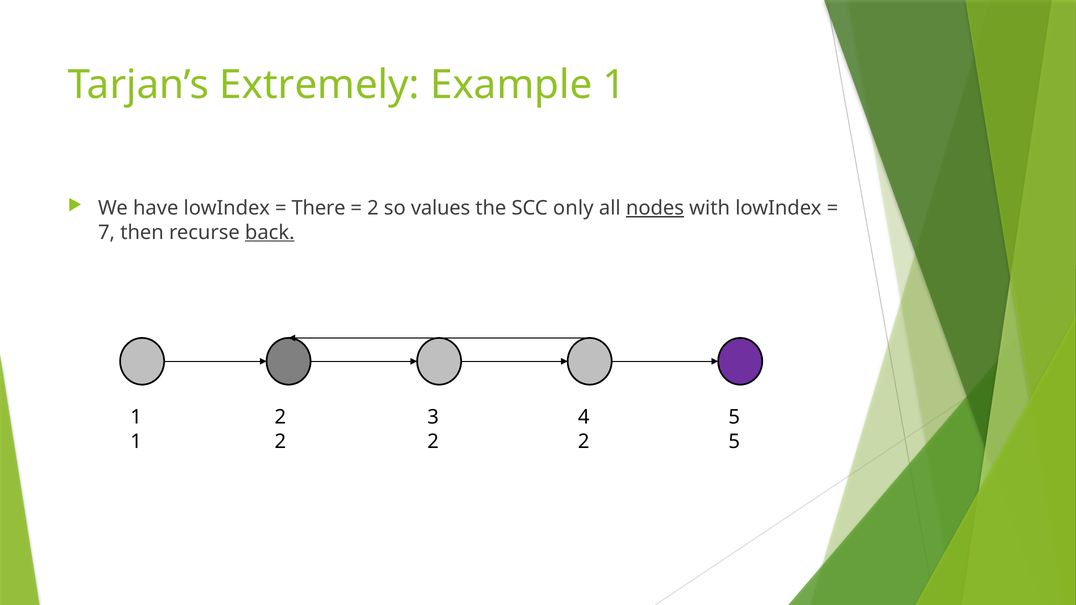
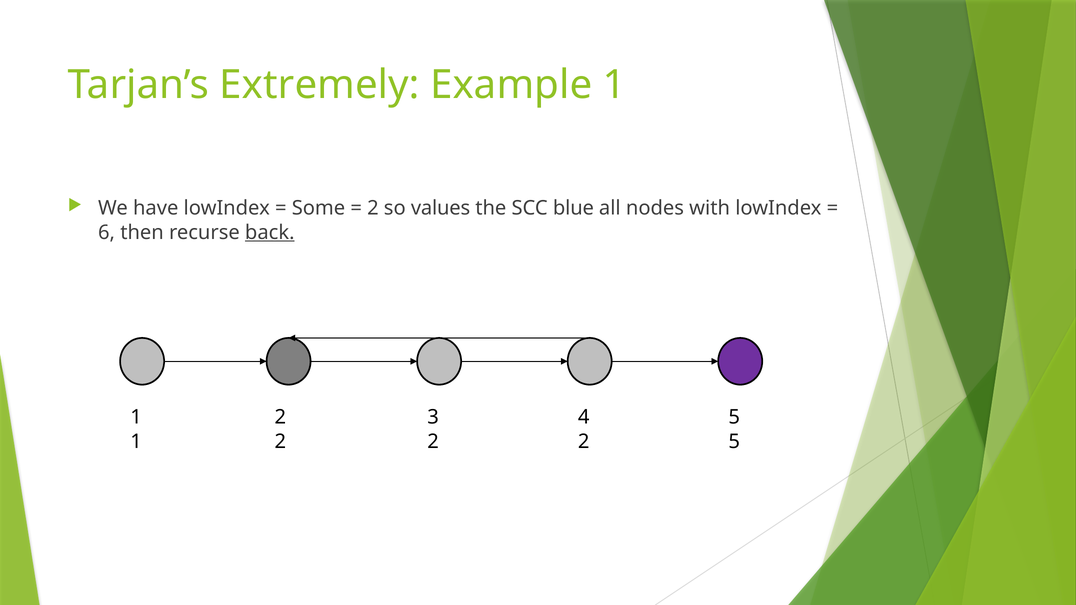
There: There -> Some
only: only -> blue
nodes underline: present -> none
7: 7 -> 6
